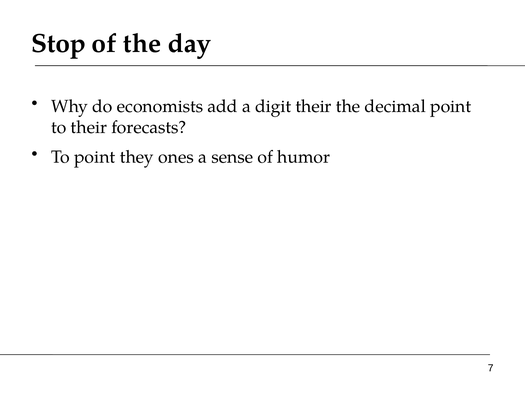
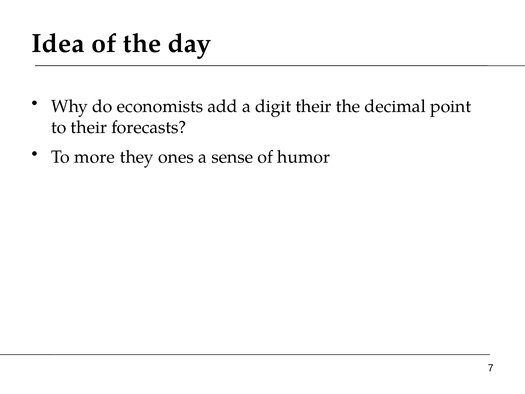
Stop: Stop -> Idea
To point: point -> more
